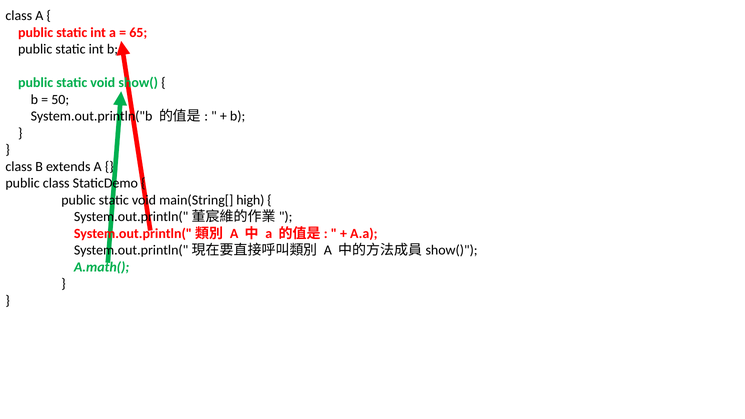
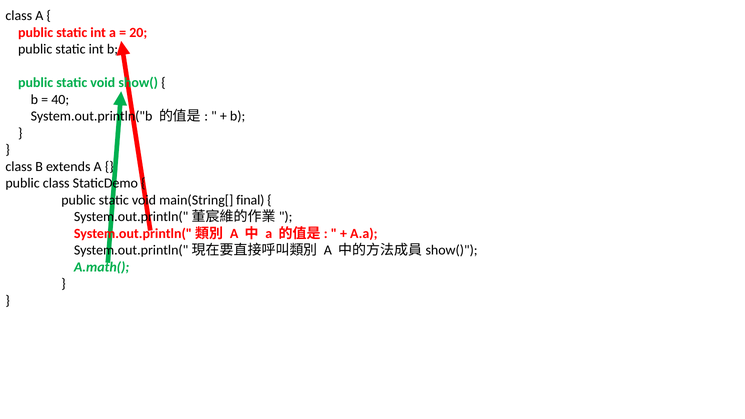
65: 65 -> 20
50: 50 -> 40
high: high -> final
